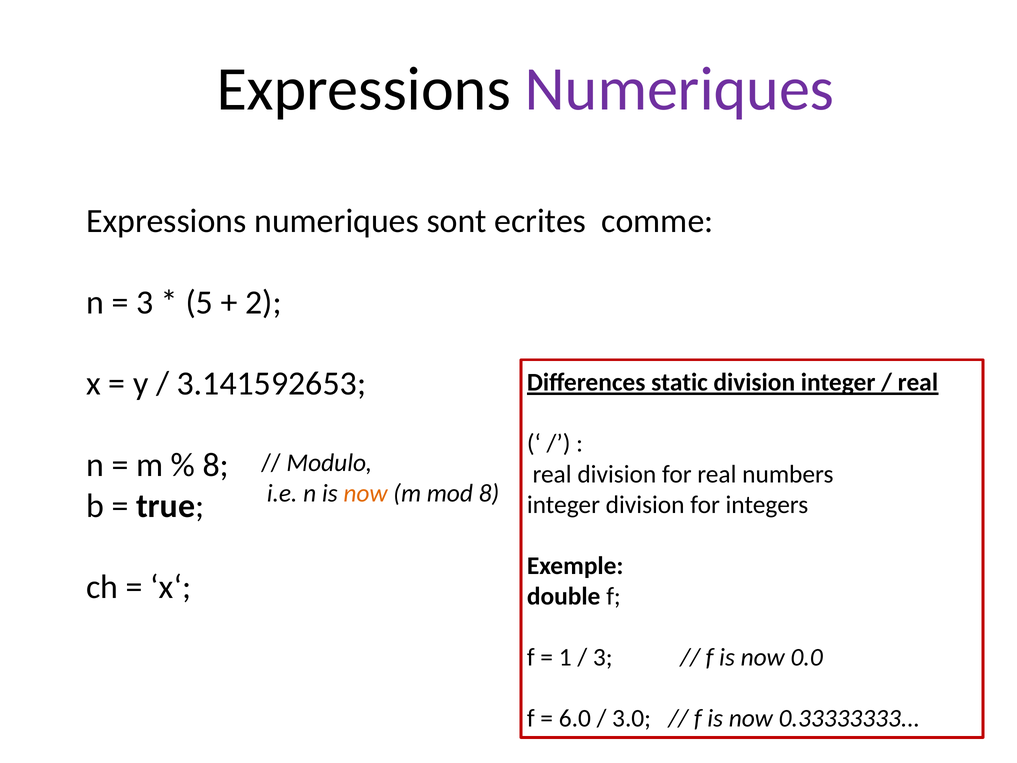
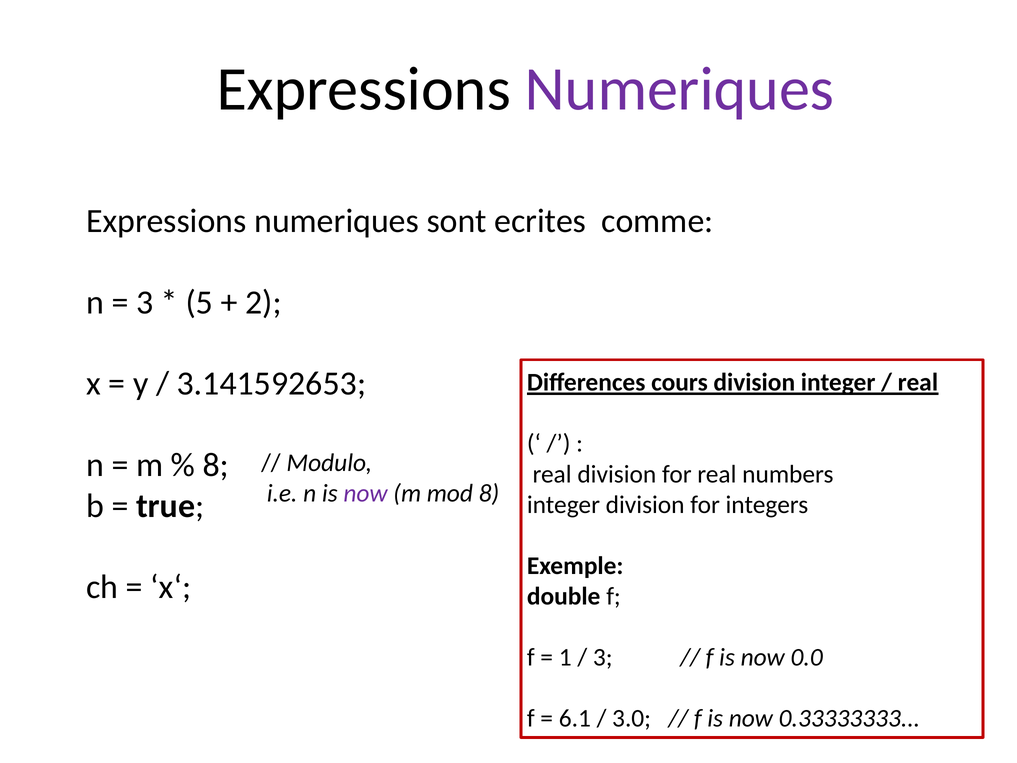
static: static -> cours
now at (366, 493) colour: orange -> purple
6.0: 6.0 -> 6.1
